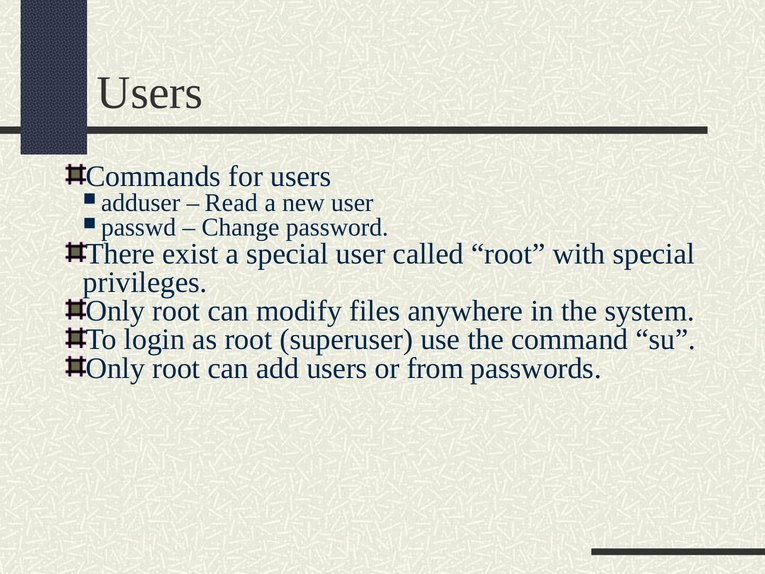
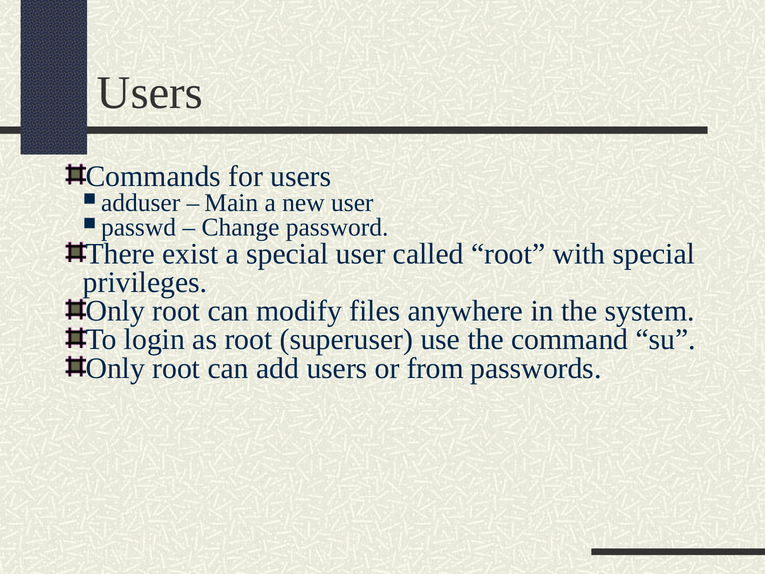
Read: Read -> Main
